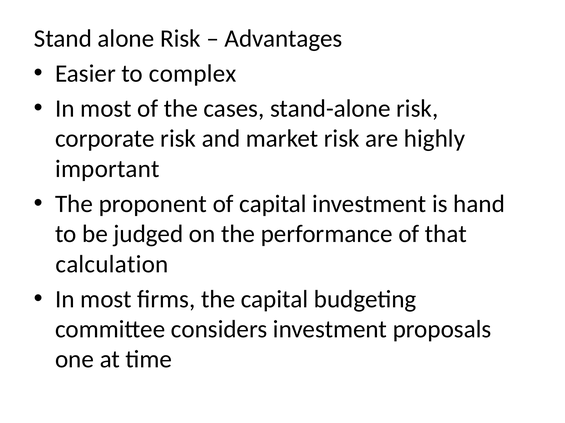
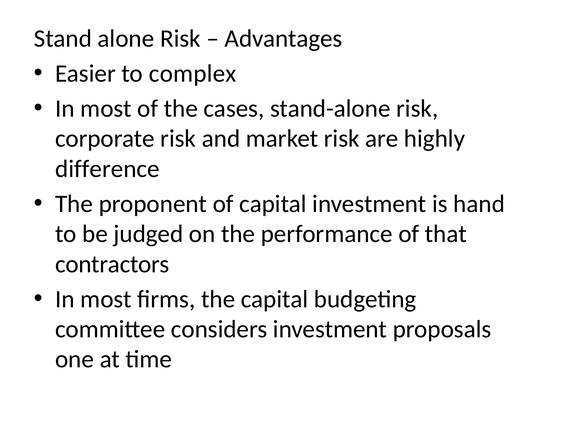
important: important -> difference
calculation: calculation -> contractors
